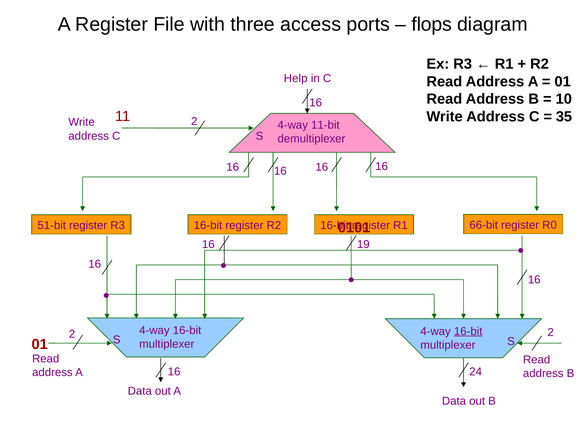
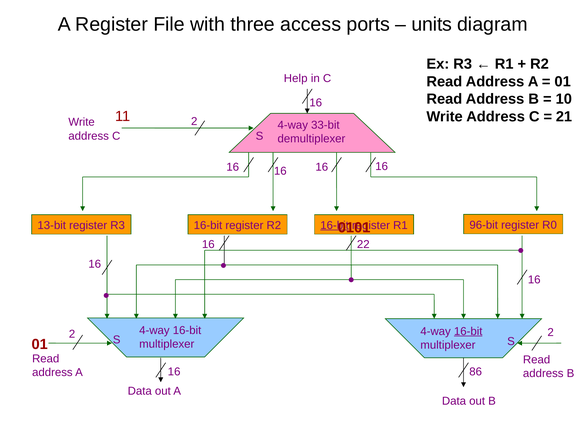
flops: flops -> units
35: 35 -> 21
11-bit: 11-bit -> 33-bit
51-bit: 51-bit -> 13-bit
16-bit at (335, 225) underline: none -> present
66-bit: 66-bit -> 96-bit
19: 19 -> 22
24: 24 -> 86
